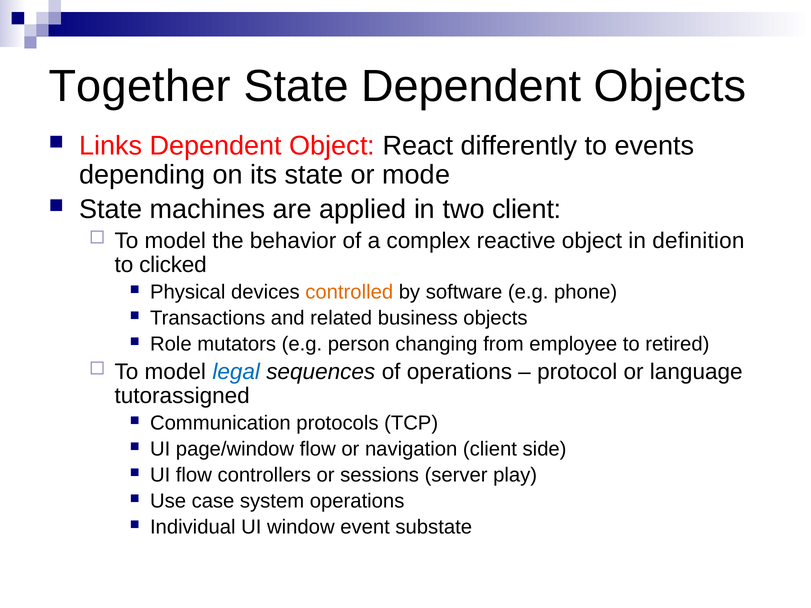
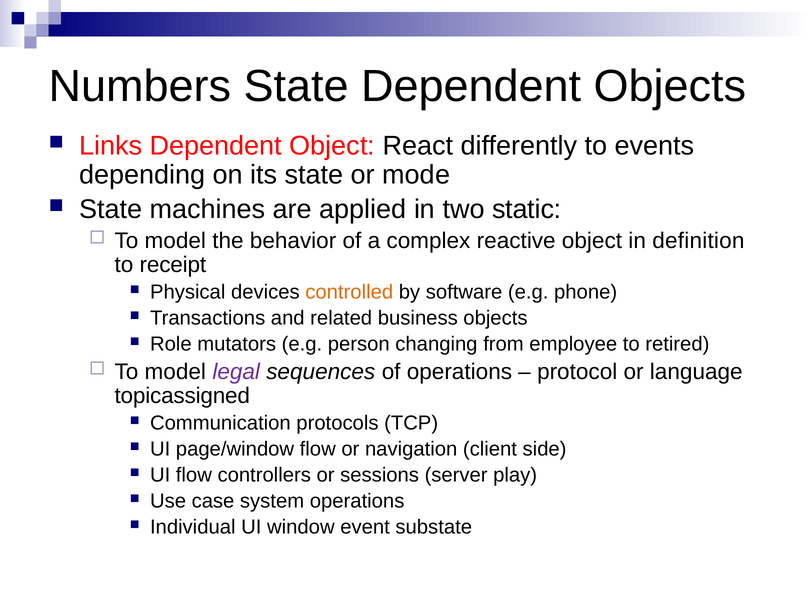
Together: Together -> Numbers
two client: client -> static
clicked: clicked -> receipt
legal colour: blue -> purple
tutorassigned: tutorassigned -> topicassigned
